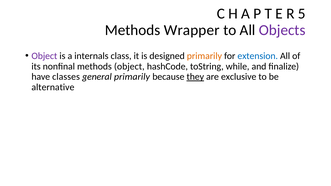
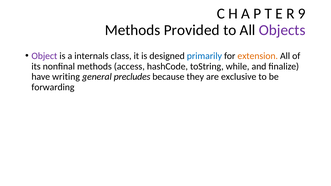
5: 5 -> 9
Wrapper: Wrapper -> Provided
primarily at (204, 56) colour: orange -> blue
extension colour: blue -> orange
methods object: object -> access
classes: classes -> writing
general primarily: primarily -> precludes
they underline: present -> none
alternative: alternative -> forwarding
